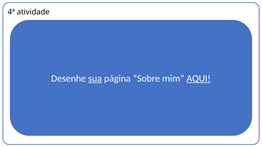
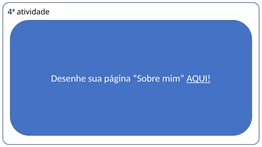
sua underline: present -> none
